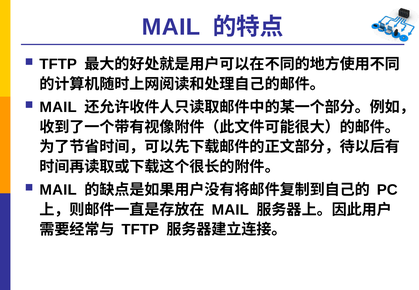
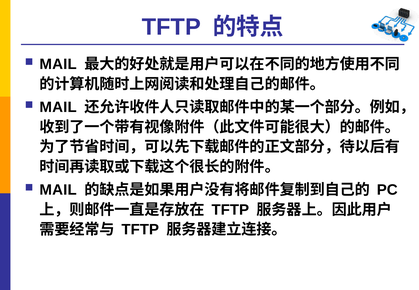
MAIL at (171, 27): MAIL -> TFTP
TFTP at (58, 64): TFTP -> MAIL
MAIL at (230, 210): MAIL -> TFTP
